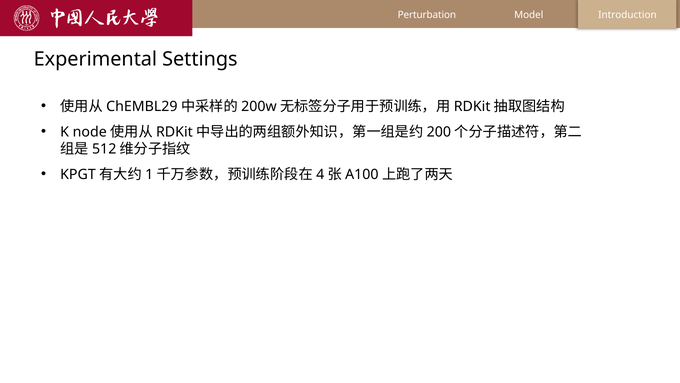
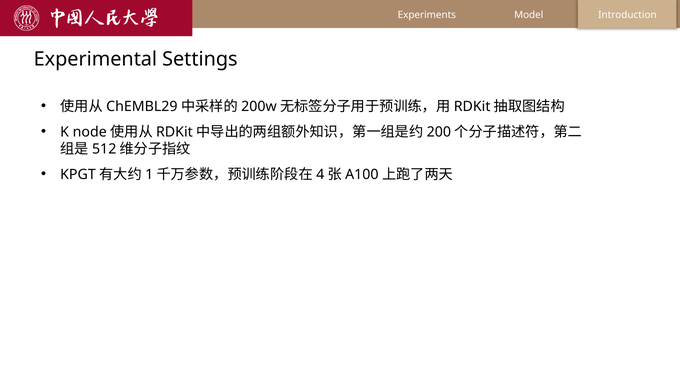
Perturbation: Perturbation -> Experiments
